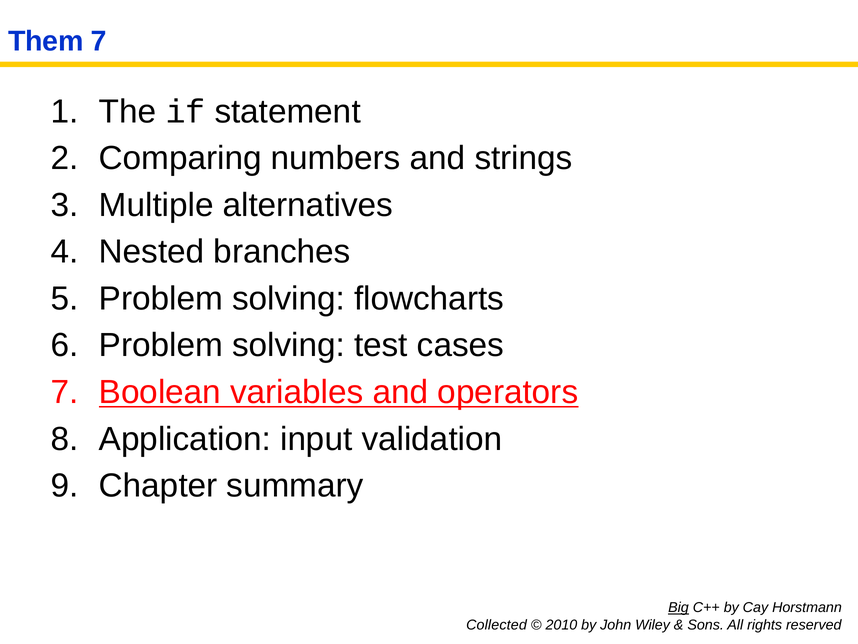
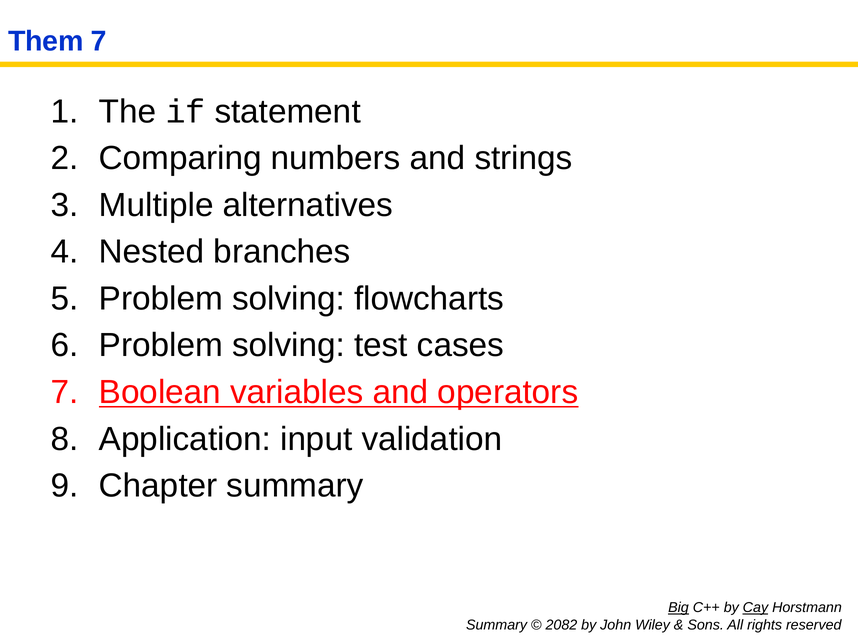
Cay underline: none -> present
Collected at (496, 624): Collected -> Summary
2010: 2010 -> 2082
